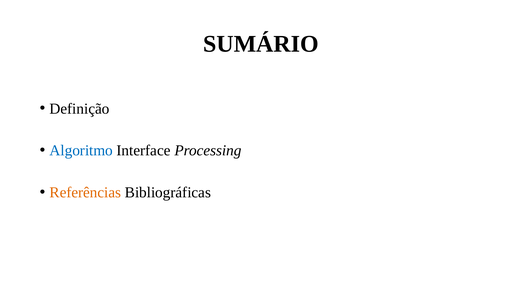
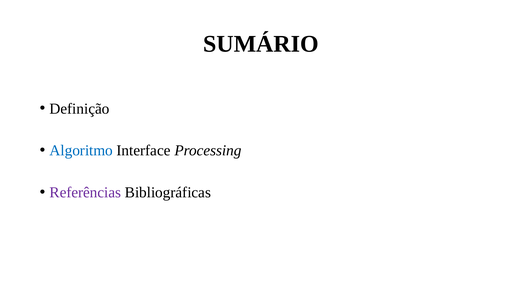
Referências colour: orange -> purple
